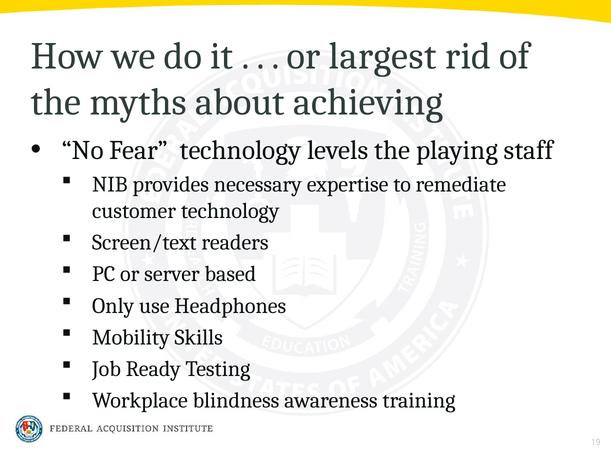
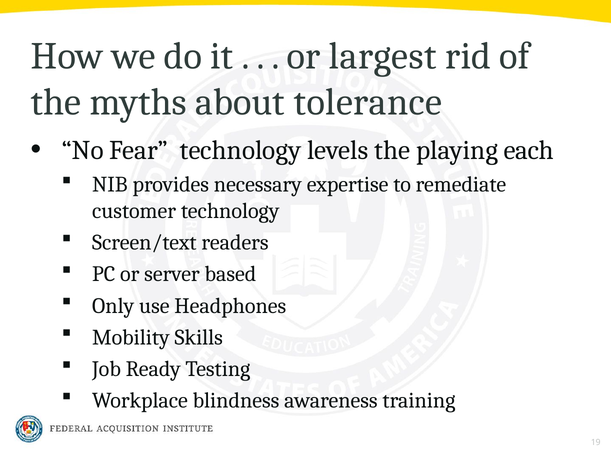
achieving: achieving -> tolerance
staff: staff -> each
